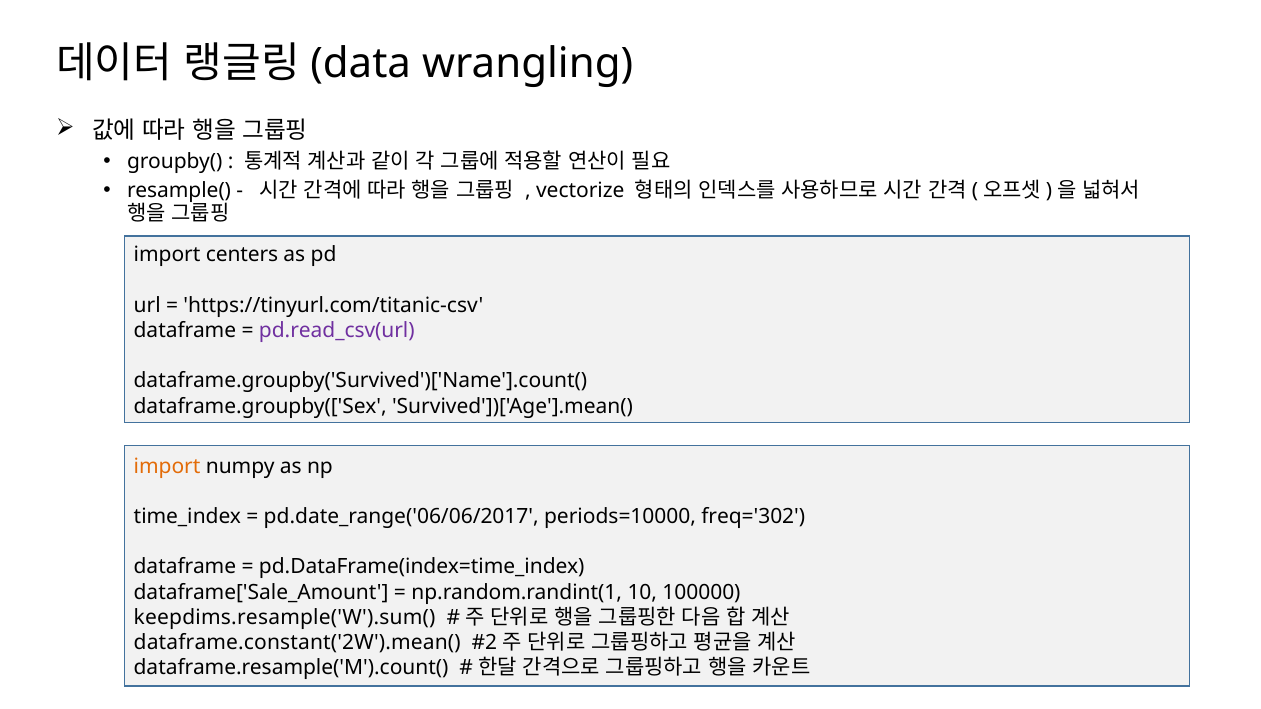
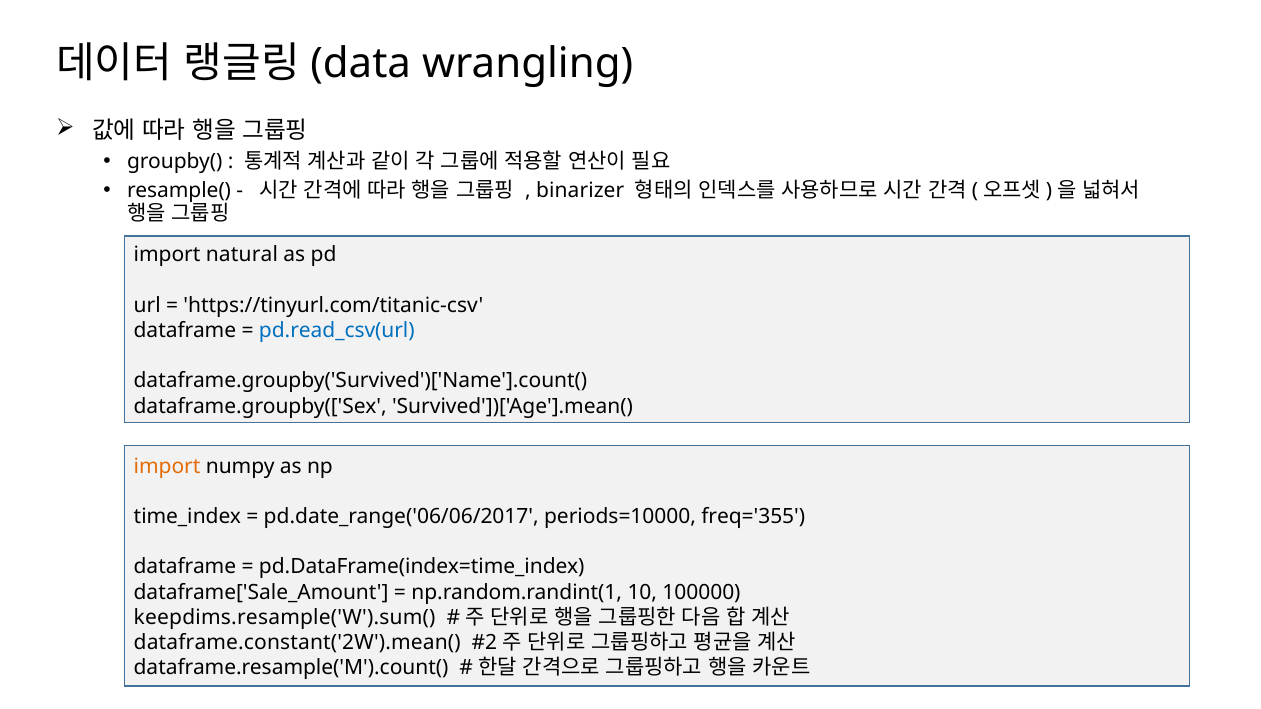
vectorize: vectorize -> binarizer
centers: centers -> natural
pd.read_csv(url colour: purple -> blue
freq='302: freq='302 -> freq='355
